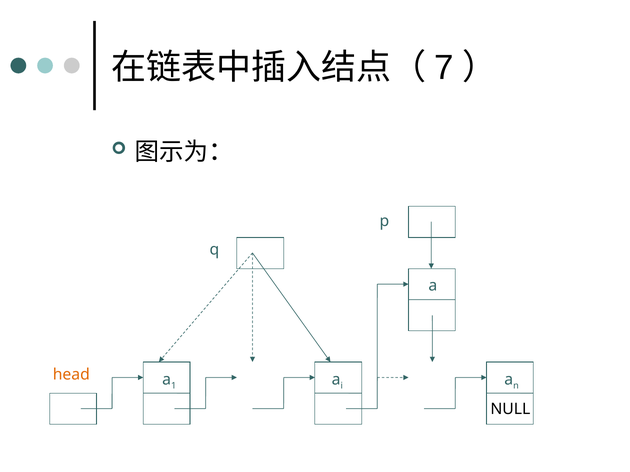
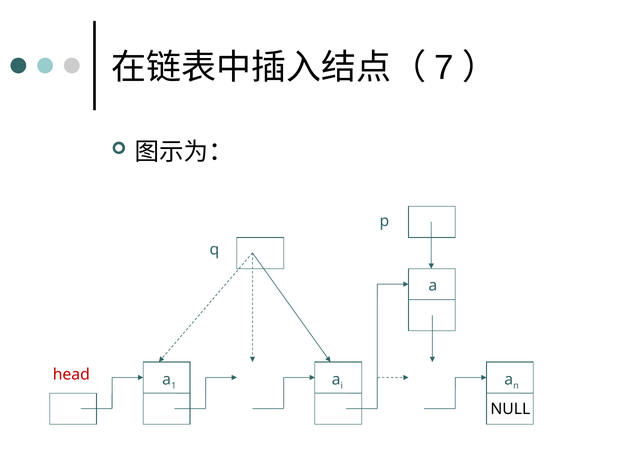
head colour: orange -> red
